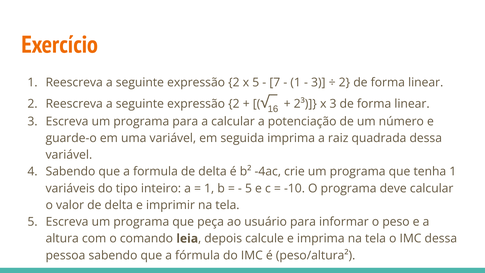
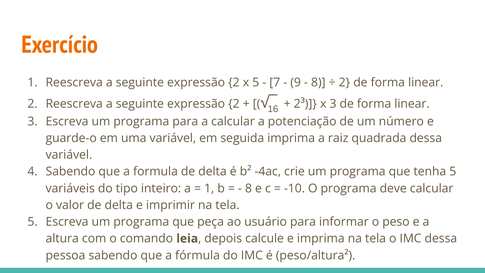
1 at (296, 82): 1 -> 9
3 at (318, 82): 3 -> 8
tenha 1: 1 -> 5
5 at (248, 188): 5 -> 8
